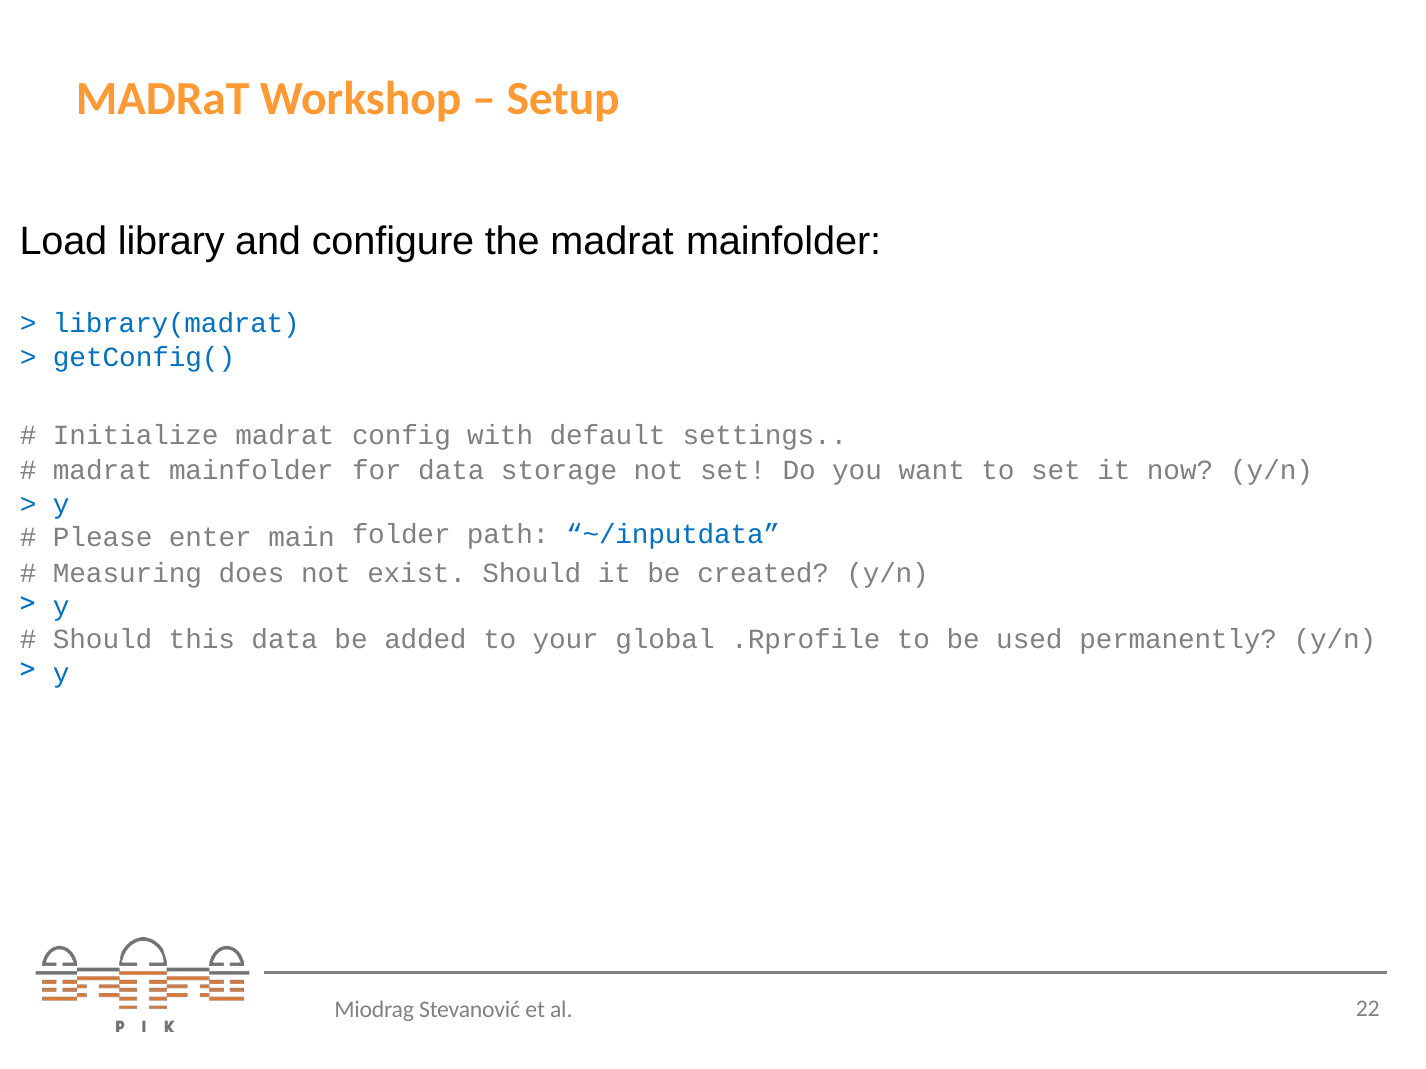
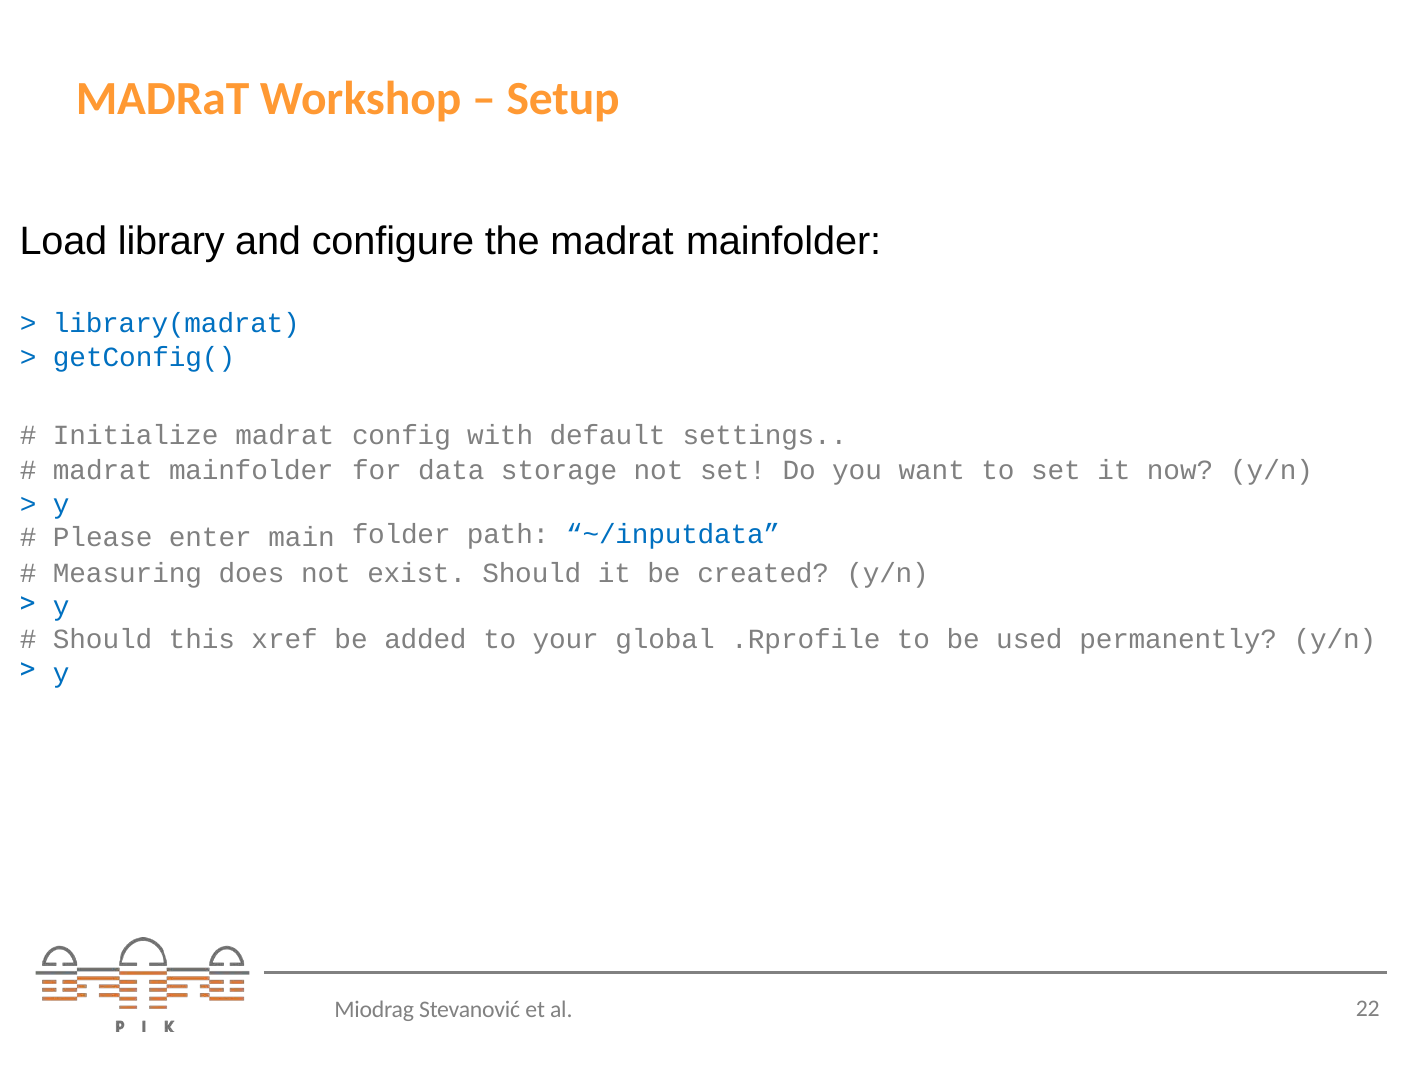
this data: data -> xref
